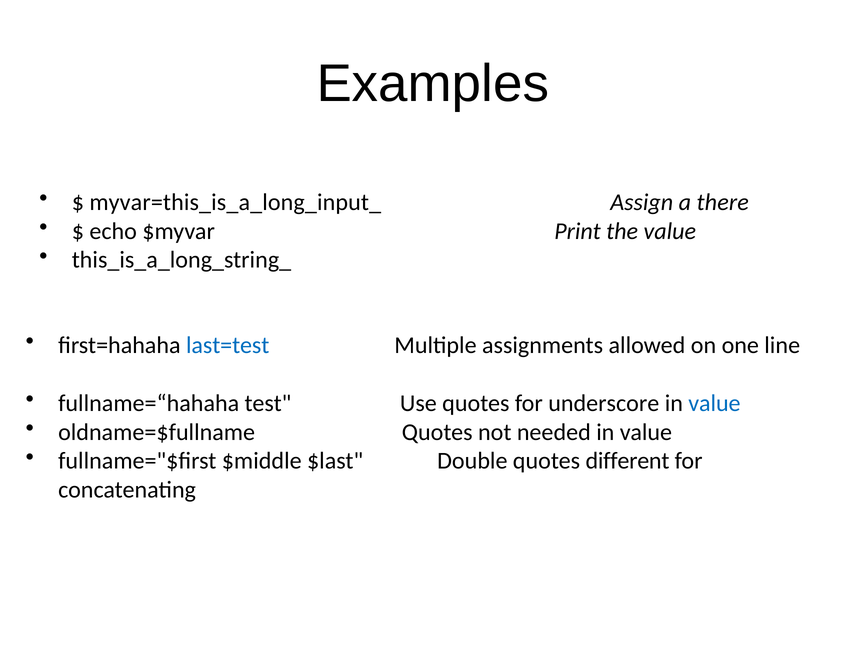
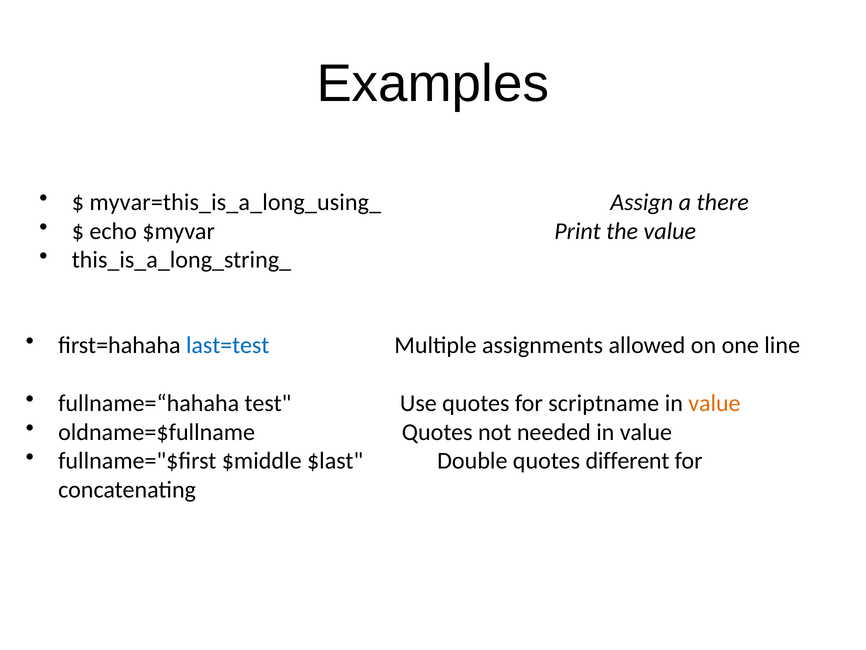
myvar=this_is_a_long_input_: myvar=this_is_a_long_input_ -> myvar=this_is_a_long_using_
underscore: underscore -> scriptname
value at (714, 403) colour: blue -> orange
